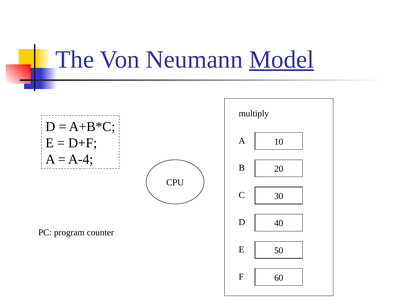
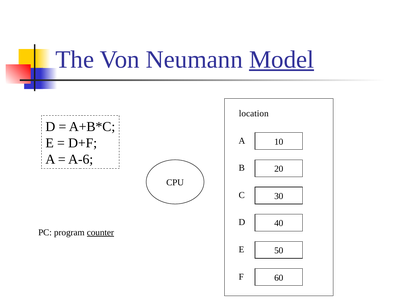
multiply: multiply -> location
A-4: A-4 -> A-6
counter underline: none -> present
